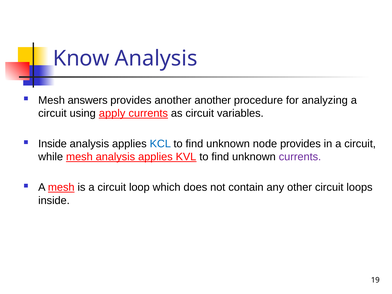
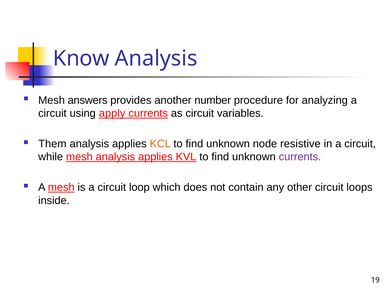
another another: another -> number
Inside at (53, 144): Inside -> Them
KCL colour: blue -> orange
node provides: provides -> resistive
